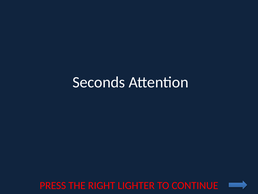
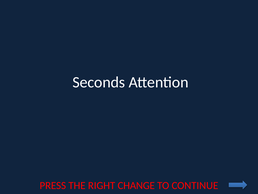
LIGHTER: LIGHTER -> CHANGE
